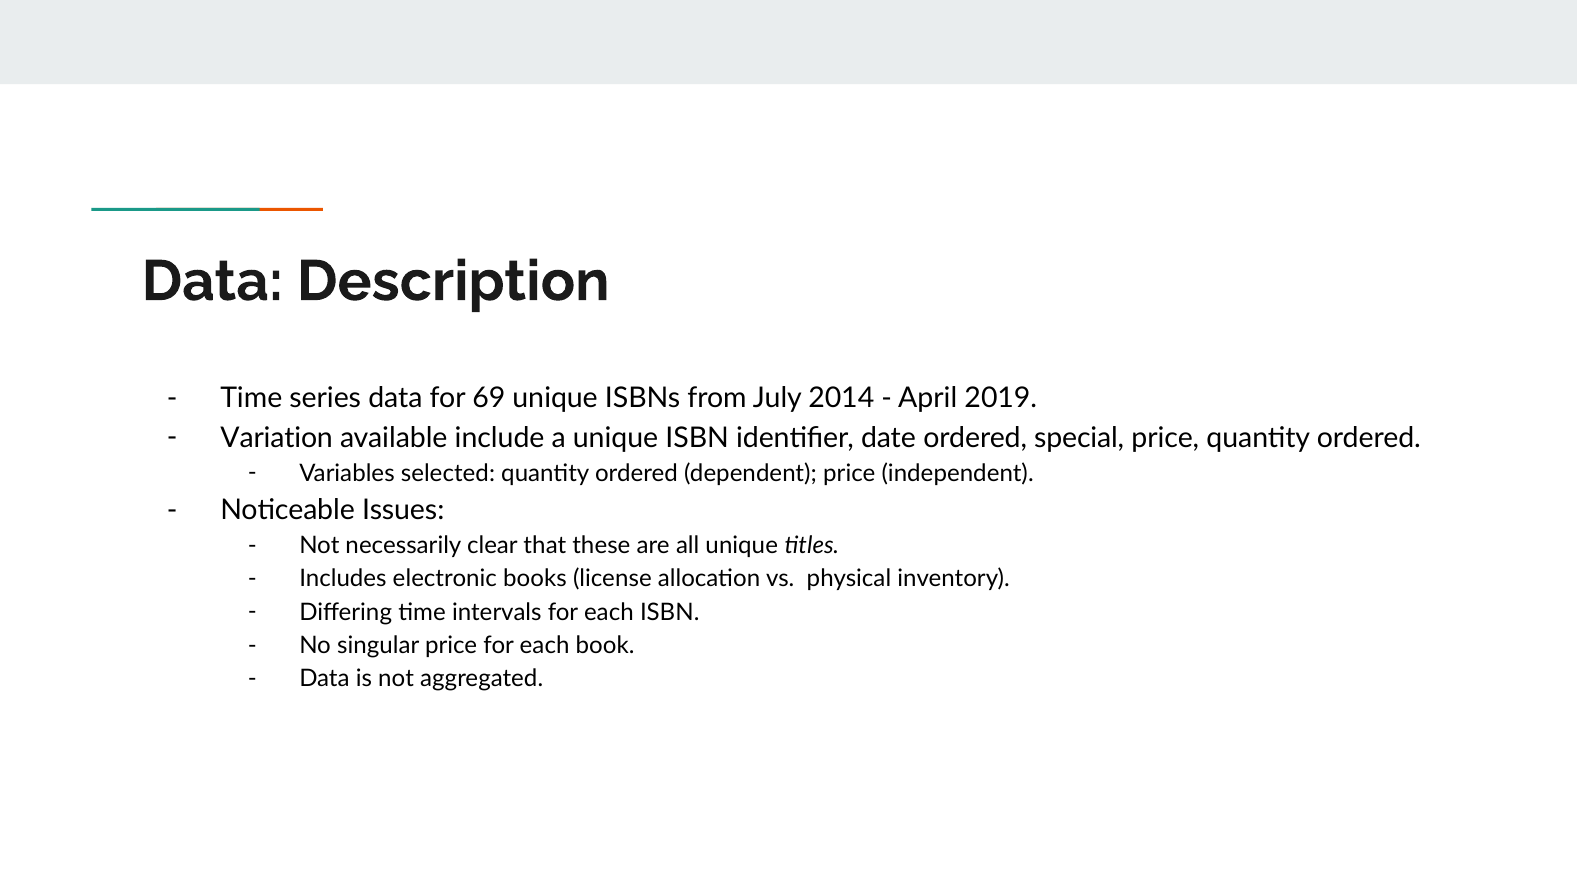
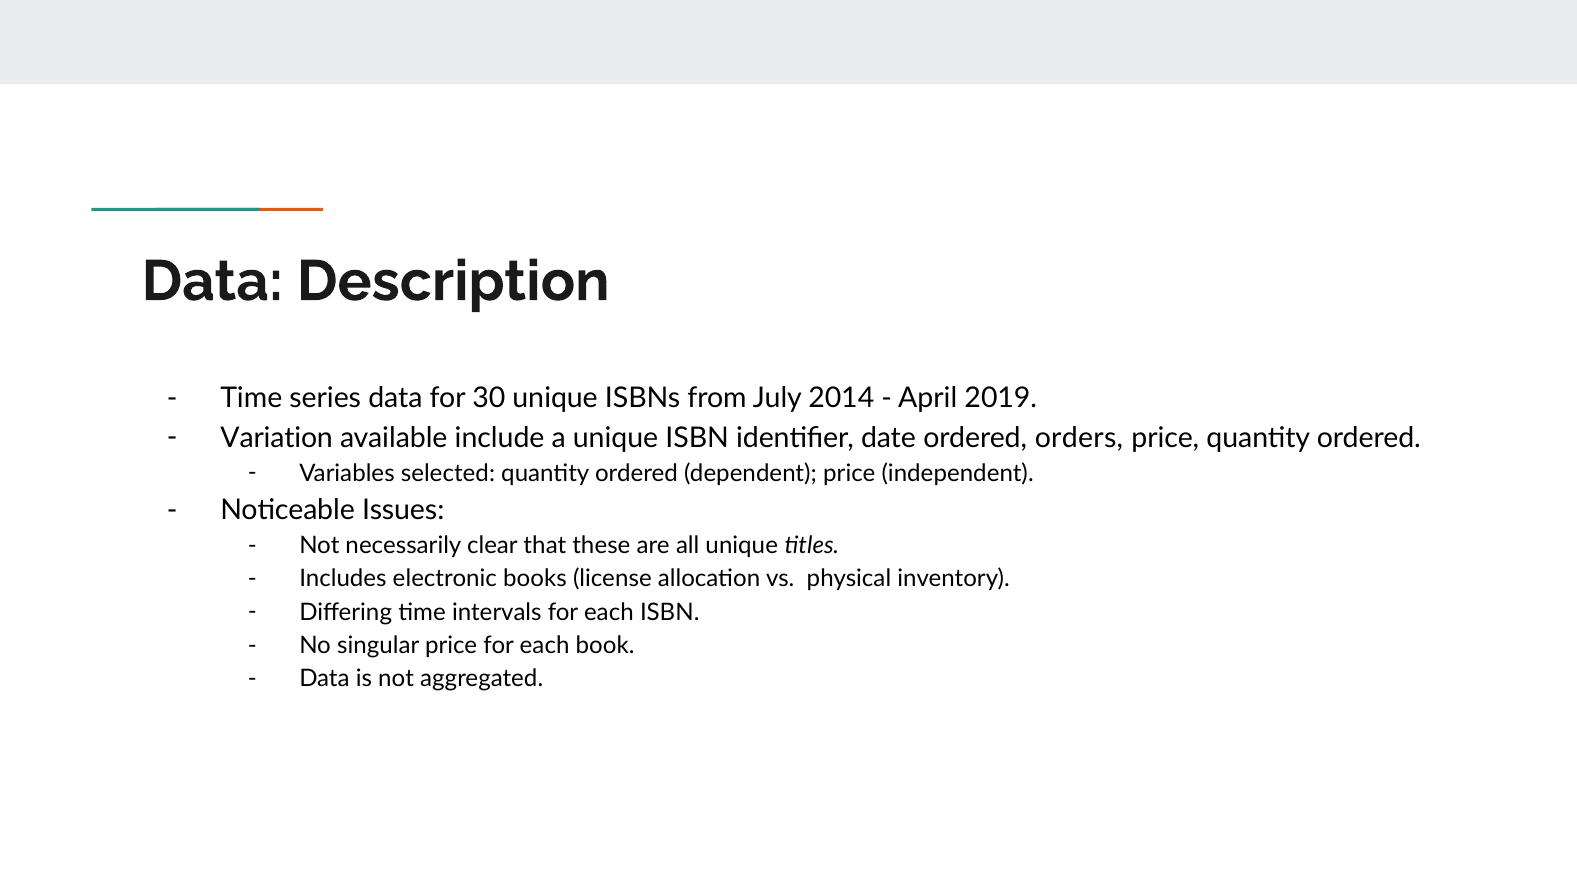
69: 69 -> 30
special: special -> orders
